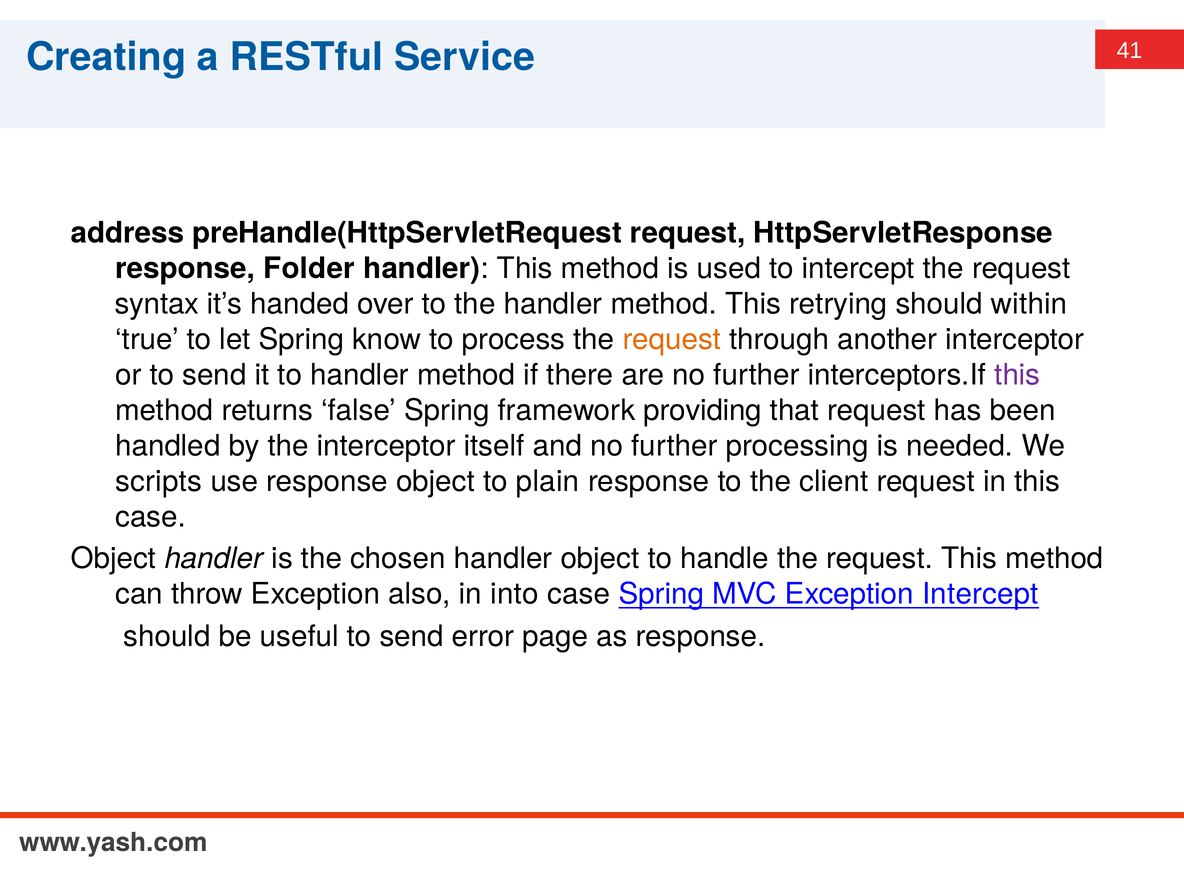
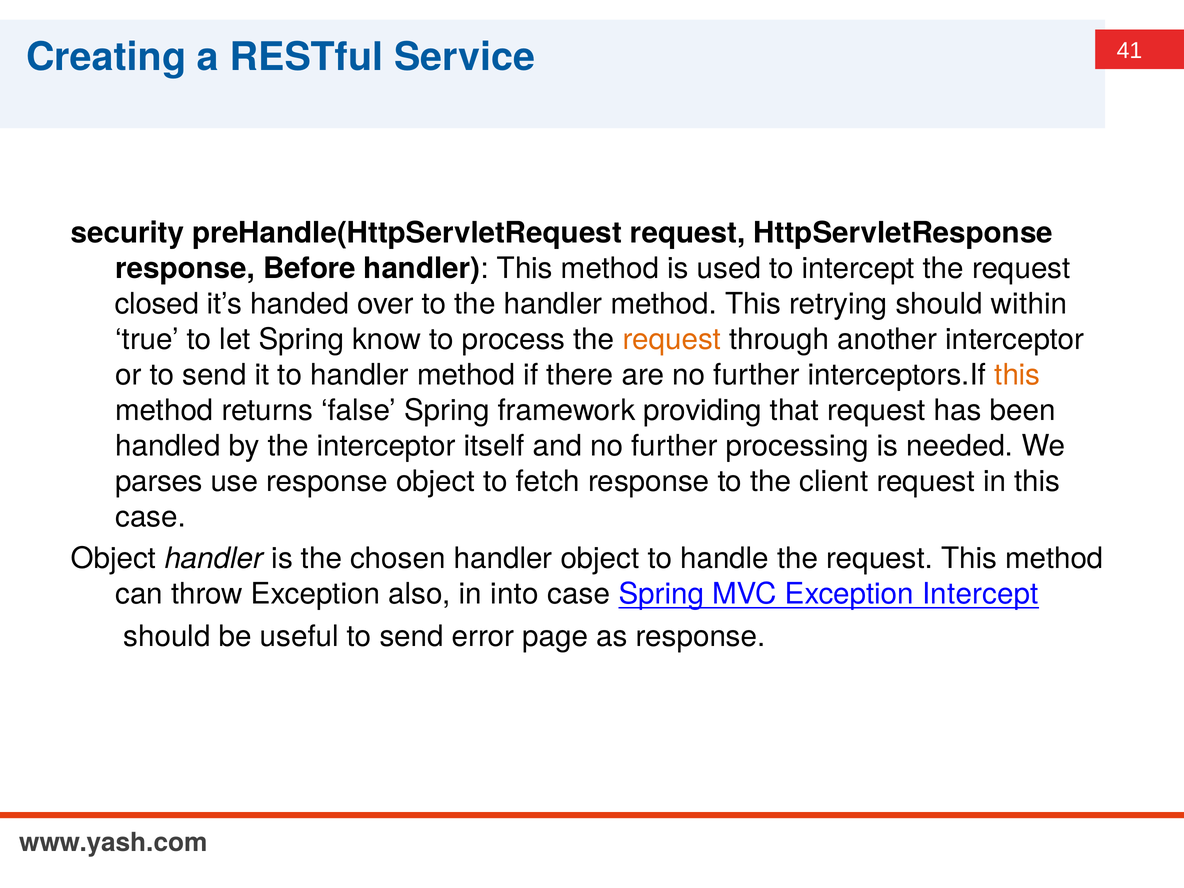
address: address -> security
Folder: Folder -> Before
syntax: syntax -> closed
this at (1017, 375) colour: purple -> orange
scripts: scripts -> parses
plain: plain -> fetch
